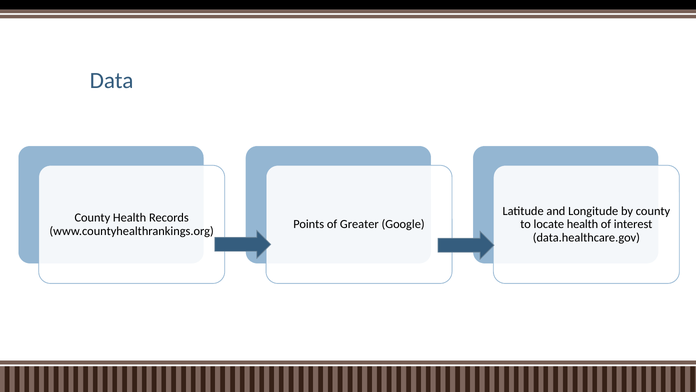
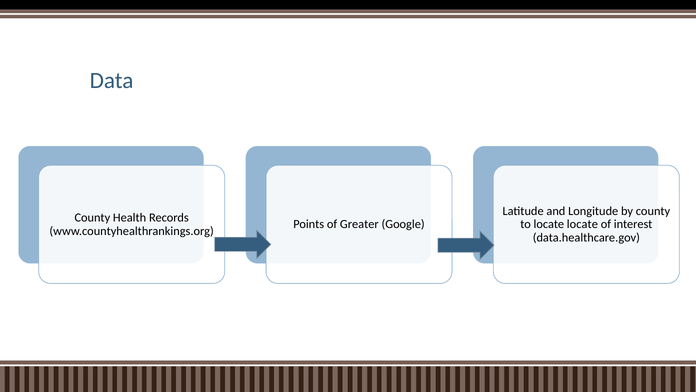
locate health: health -> locate
